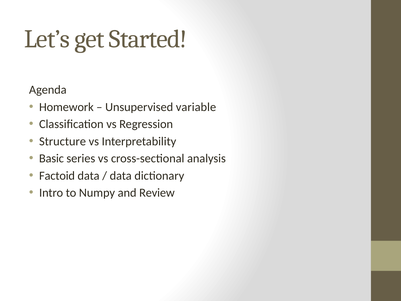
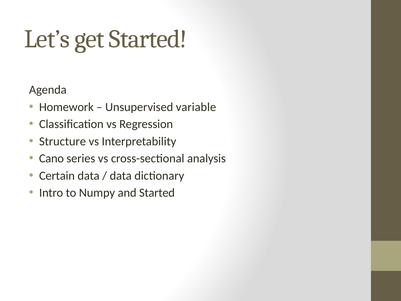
Basic: Basic -> Cano
Factoid: Factoid -> Certain
and Review: Review -> Started
